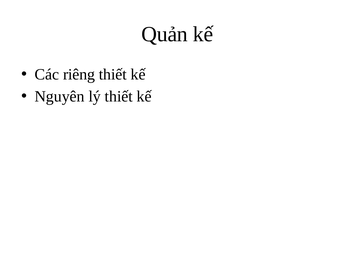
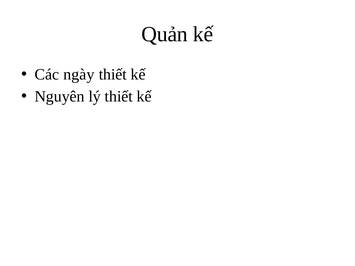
riêng: riêng -> ngày
